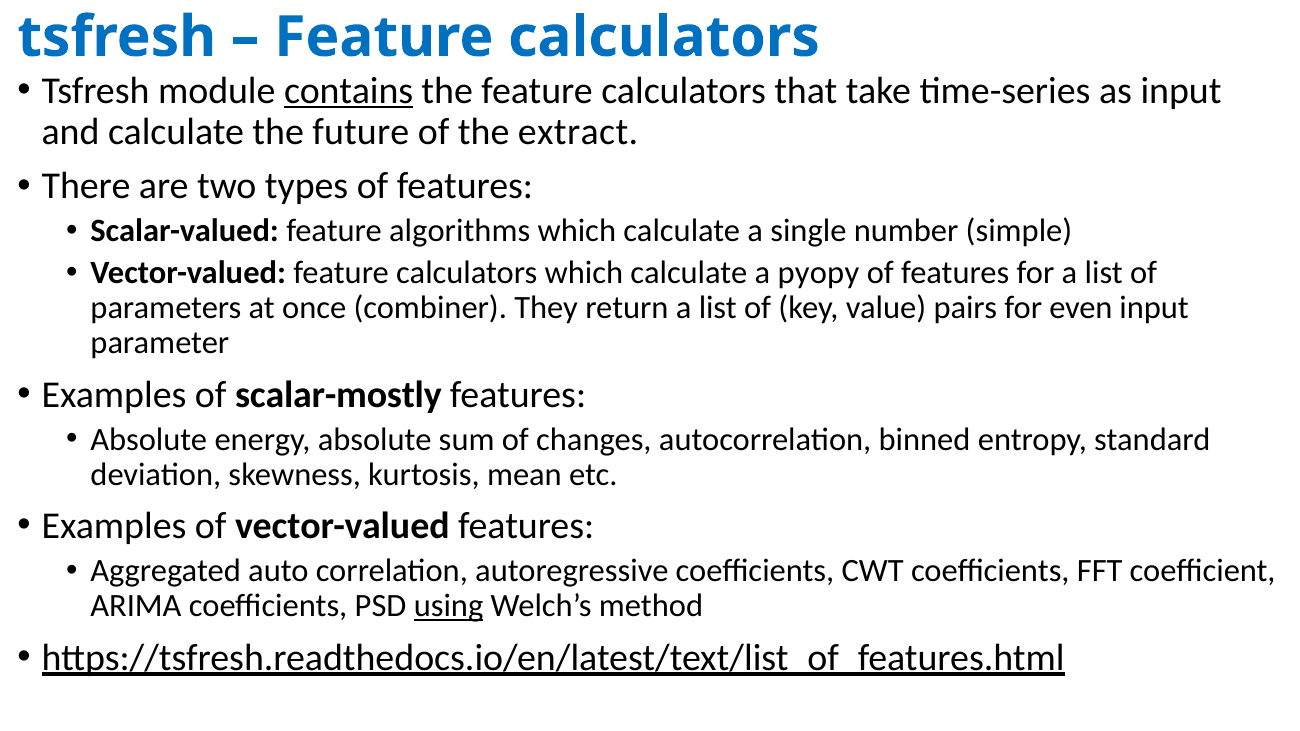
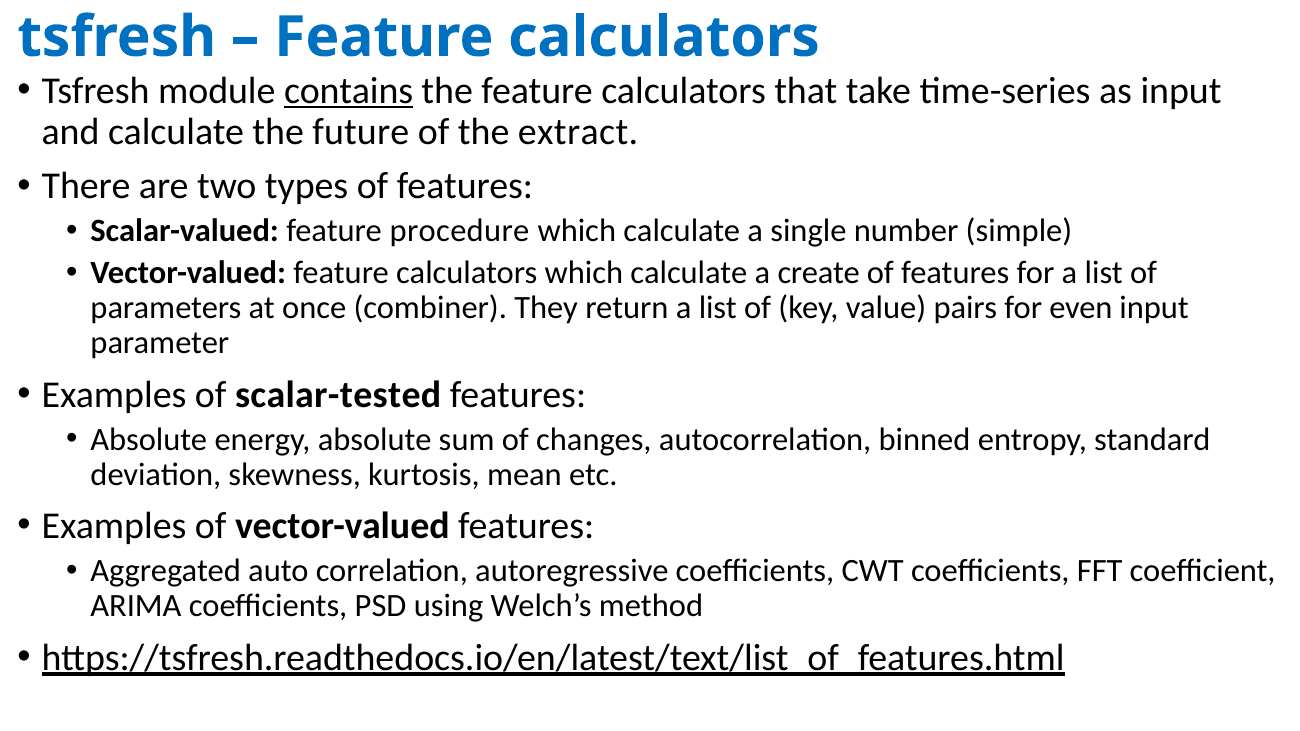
algorithms: algorithms -> procedure
pyopy: pyopy -> create
scalar-mostly: scalar-mostly -> scalar-tested
using underline: present -> none
